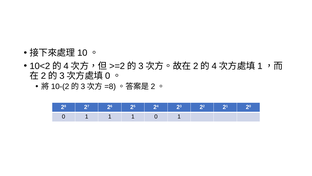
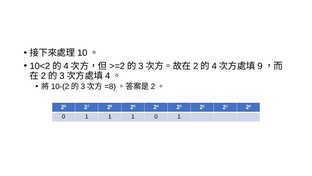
1 at (260, 66): 1 -> 9
0 at (108, 76): 0 -> 4
